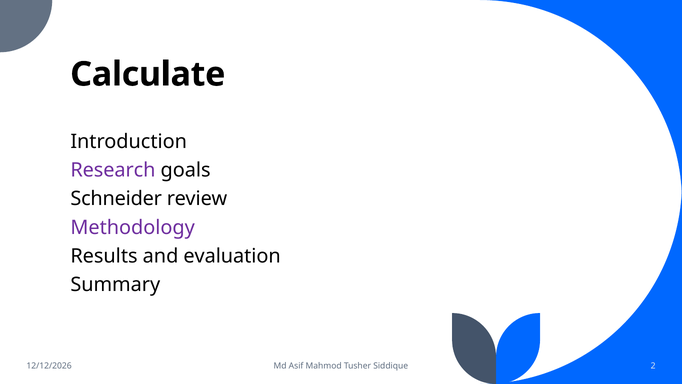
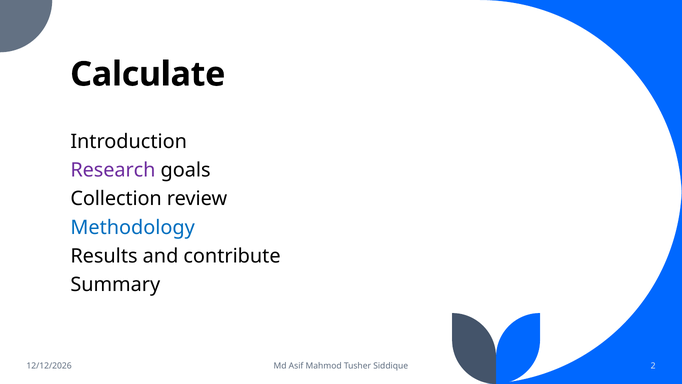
Schneider: Schneider -> Collection
Methodology colour: purple -> blue
evaluation: evaluation -> contribute
